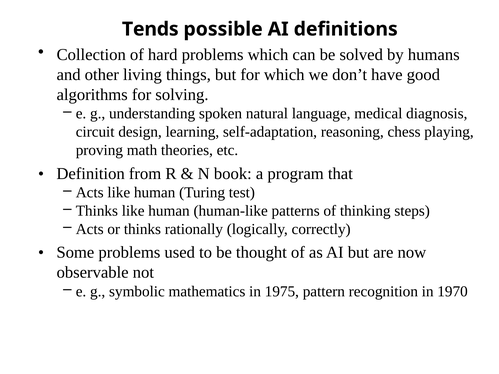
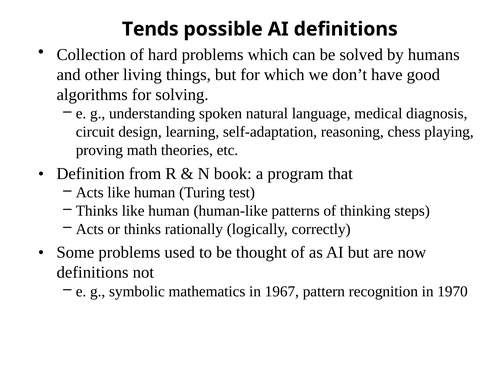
observable at (93, 273): observable -> definitions
1975: 1975 -> 1967
